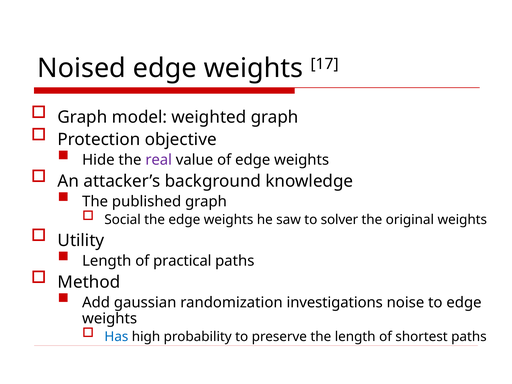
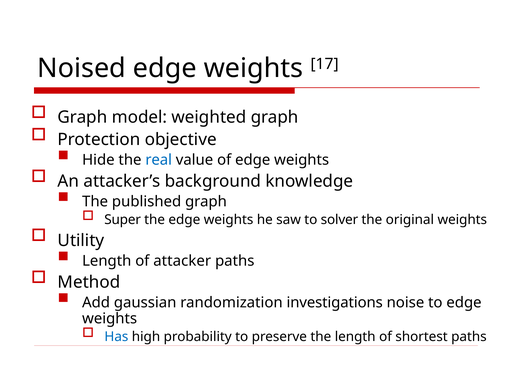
real colour: purple -> blue
Social: Social -> Super
practical: practical -> attacker
